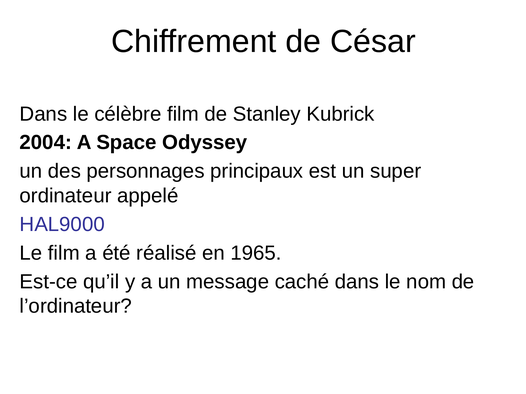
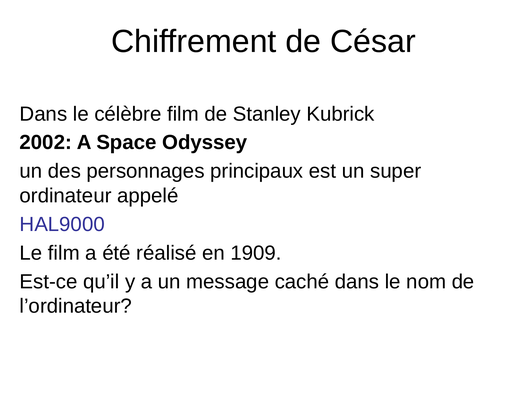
2004: 2004 -> 2002
1965: 1965 -> 1909
